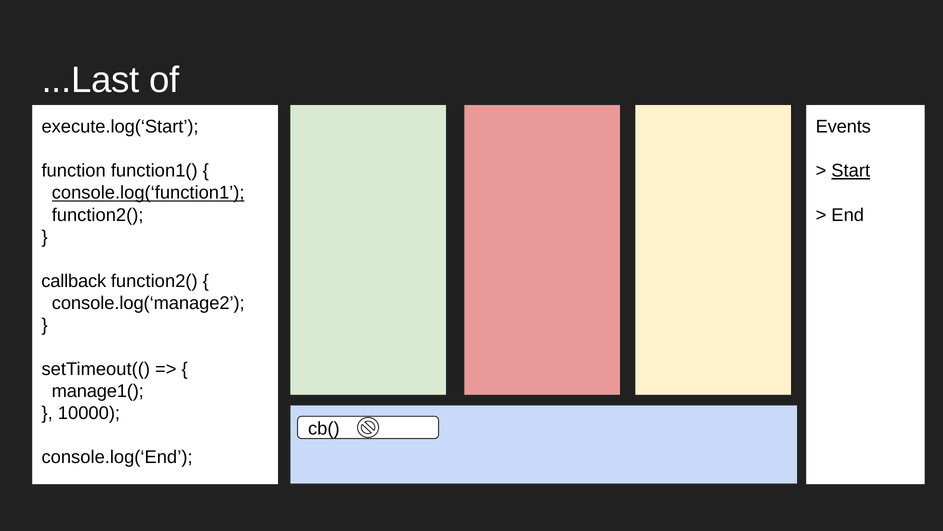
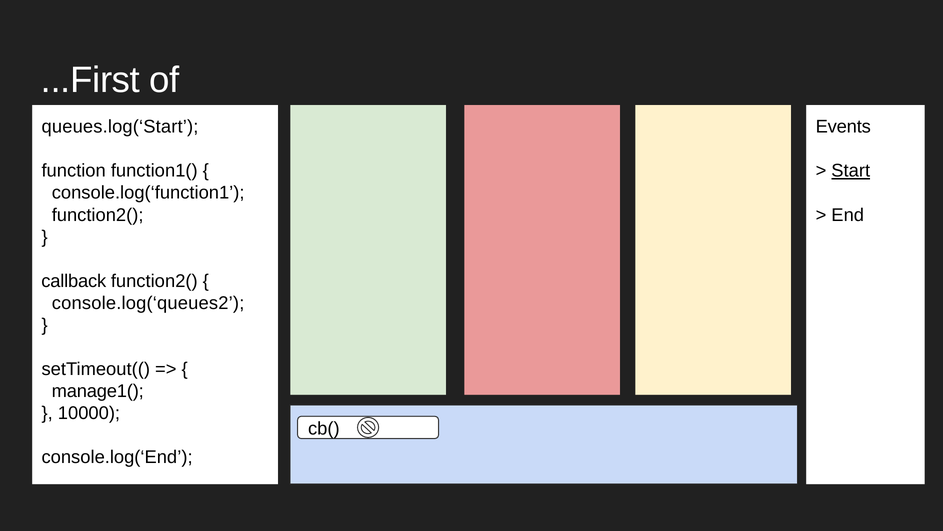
...Last: ...Last -> ...First
execute.log(‘Start: execute.log(‘Start -> queues.log(‘Start
console.log(‘function1 underline: present -> none
console.log(‘manage2: console.log(‘manage2 -> console.log(‘queues2
